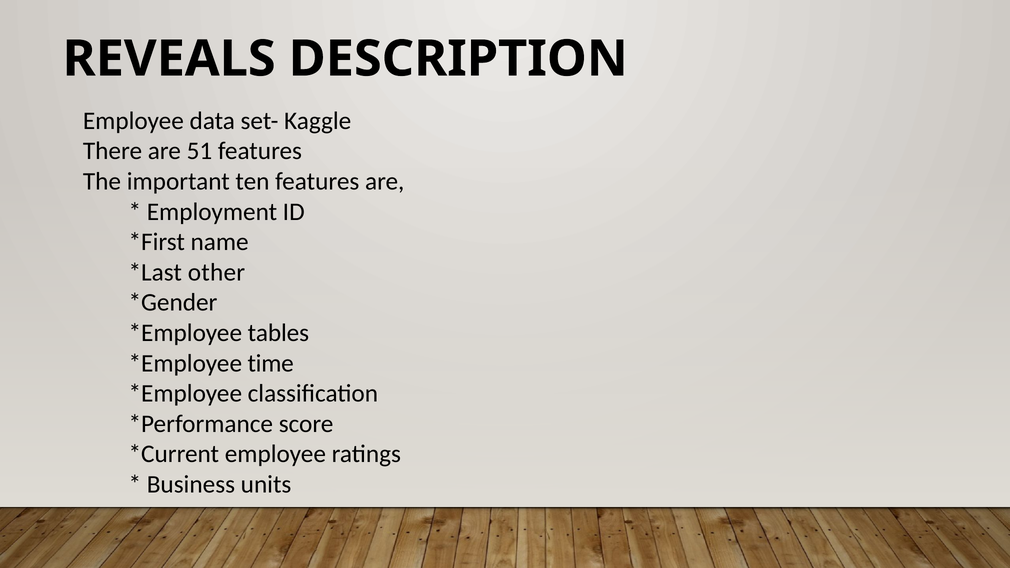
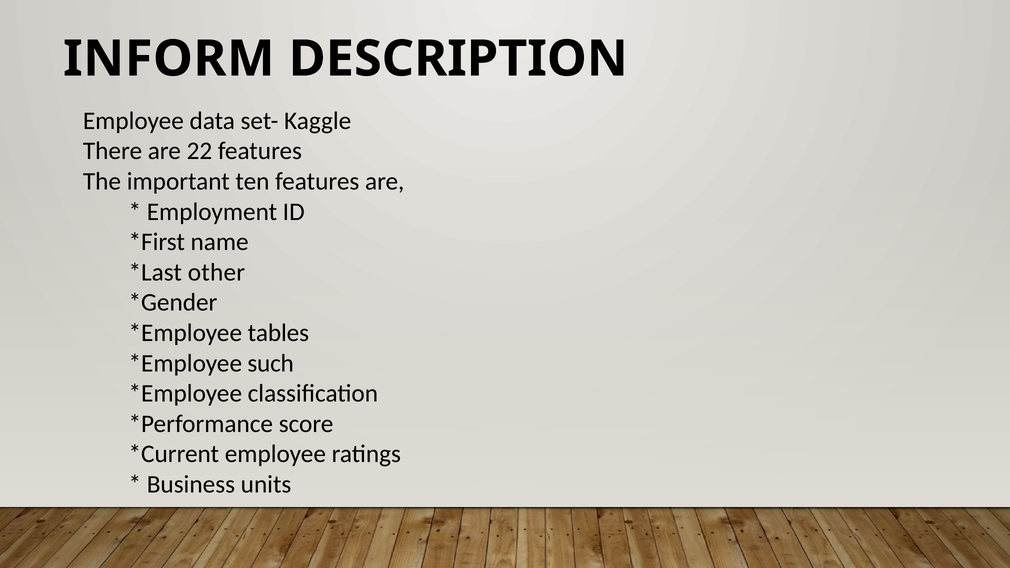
REVEALS: REVEALS -> INFORM
51: 51 -> 22
time: time -> such
